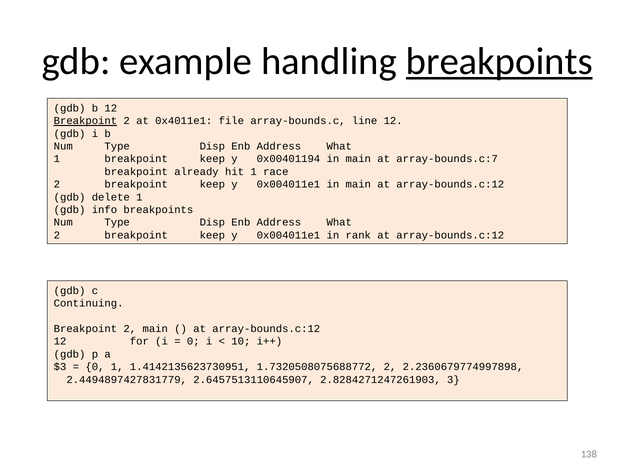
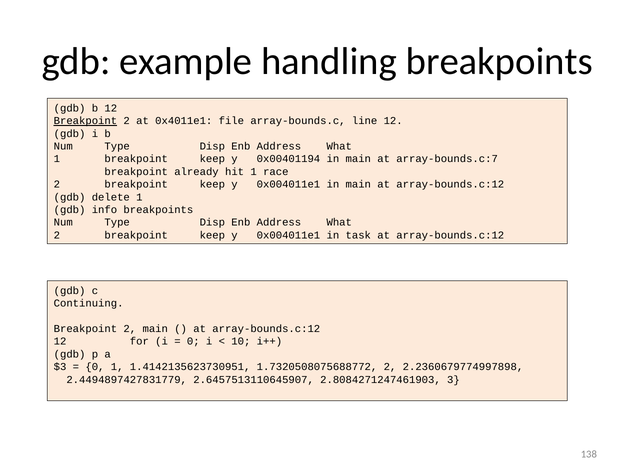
breakpoints at (499, 61) underline: present -> none
rank: rank -> task
2.8284271247261903: 2.8284271247261903 -> 2.8084271247461903
